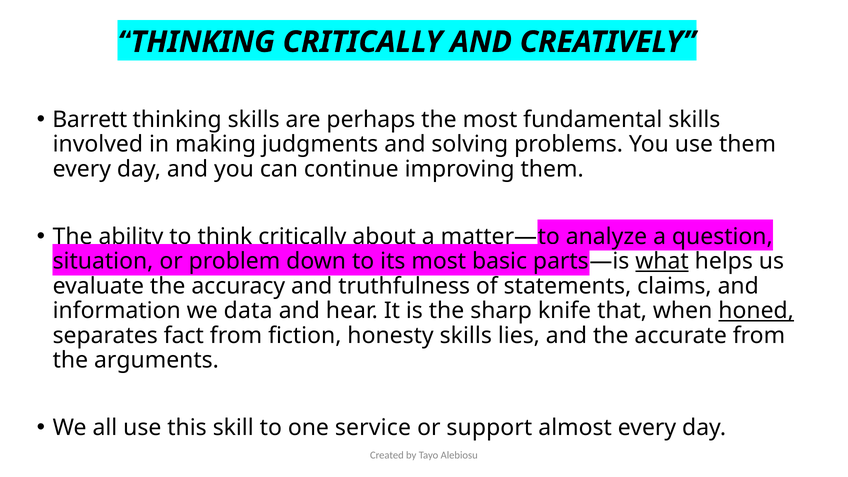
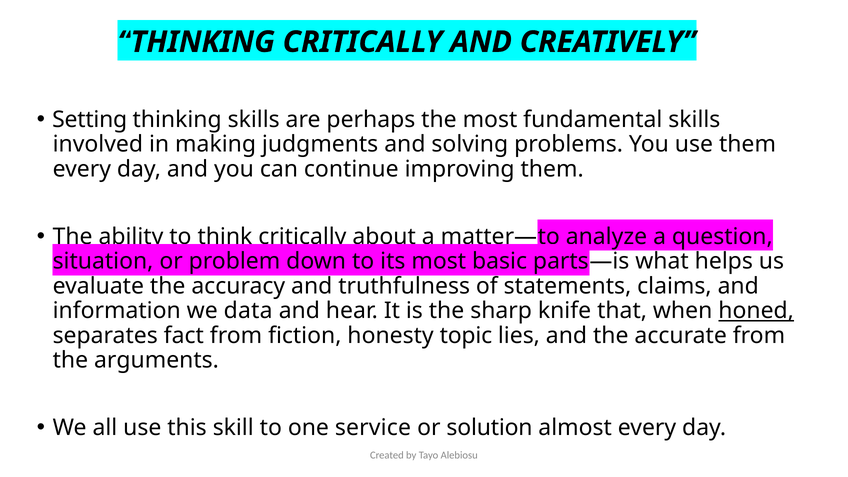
Barrett: Barrett -> Setting
what underline: present -> none
honesty skills: skills -> topic
support: support -> solution
